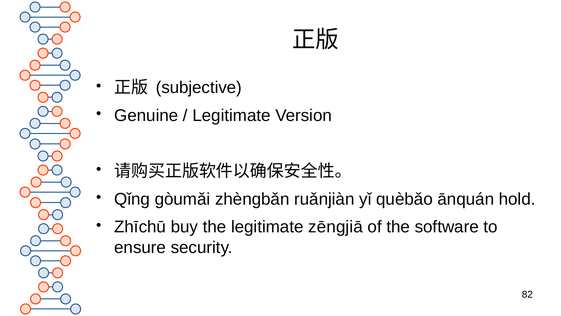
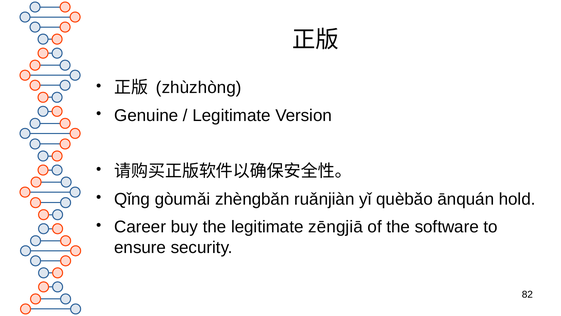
subjective: subjective -> zhùzhòng
Zhīchū: Zhīchū -> Career
